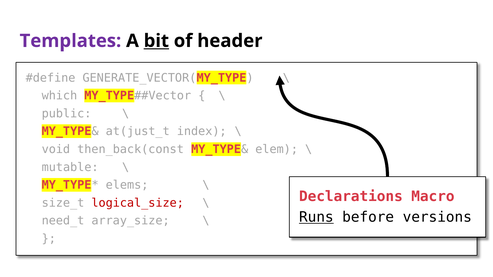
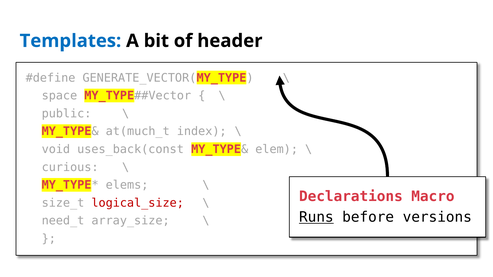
Templates colour: purple -> blue
bit underline: present -> none
which: which -> space
at(just_t: at(just_t -> at(much_t
then_back(const: then_back(const -> uses_back(const
mutable: mutable -> curious
